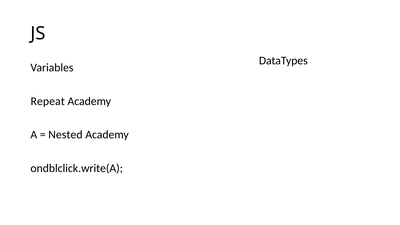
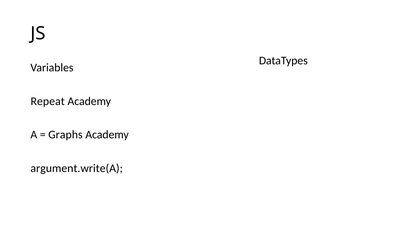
Nested: Nested -> Graphs
ondblclick.write(A: ondblclick.write(A -> argument.write(A
